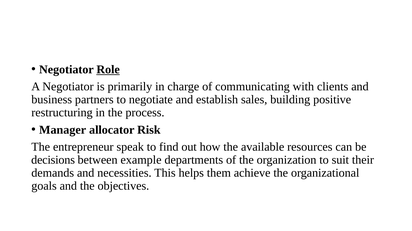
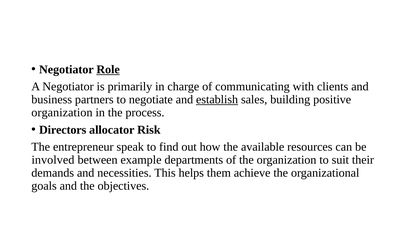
establish underline: none -> present
restructuring at (62, 113): restructuring -> organization
Manager: Manager -> Directors
decisions: decisions -> involved
